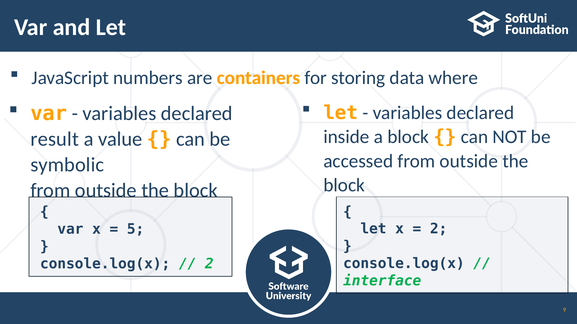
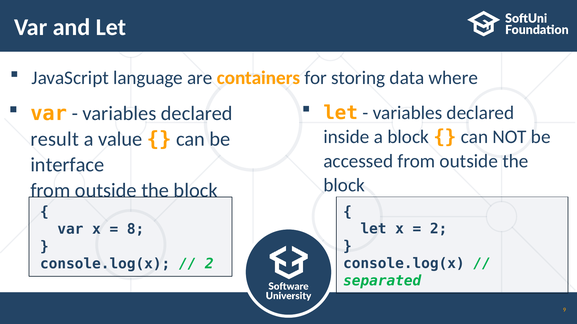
numbers: numbers -> language
symbolic: symbolic -> interface
5: 5 -> 8
interface: interface -> separated
